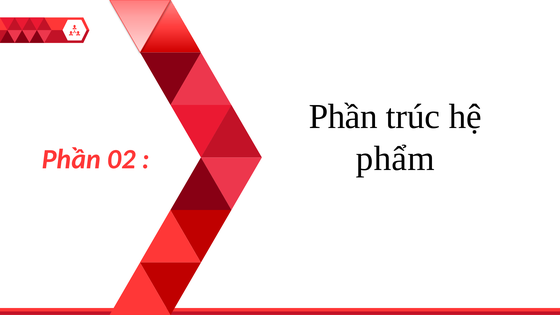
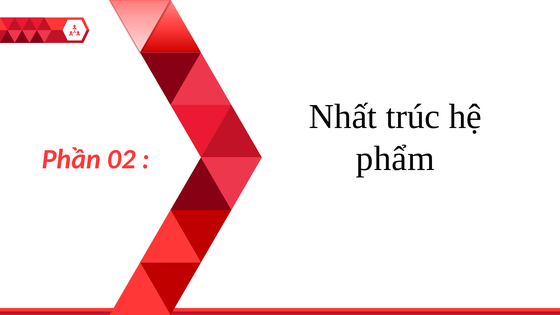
Phần at (343, 116): Phần -> Nhất
